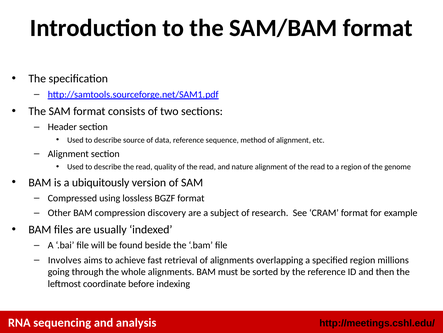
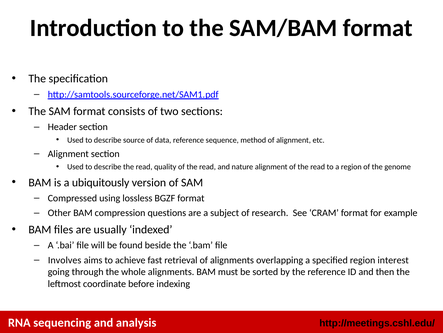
discovery: discovery -> questions
millions: millions -> interest
